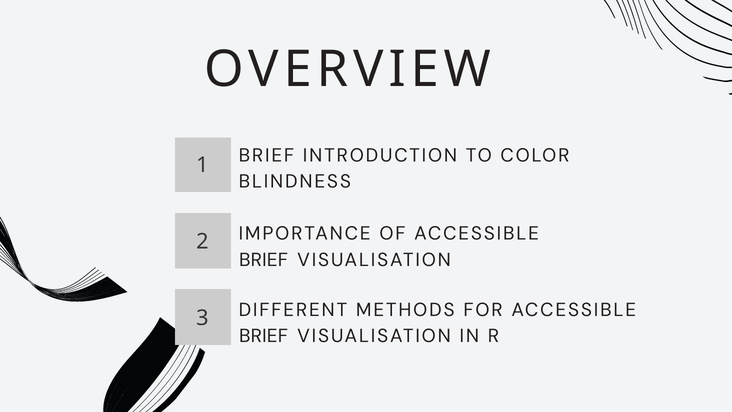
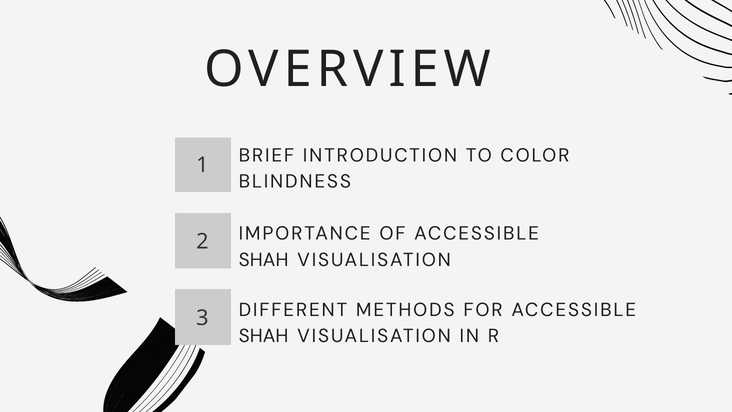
BRIEF at (264, 260): BRIEF -> SHAH
BRIEF at (263, 336): BRIEF -> SHAH
